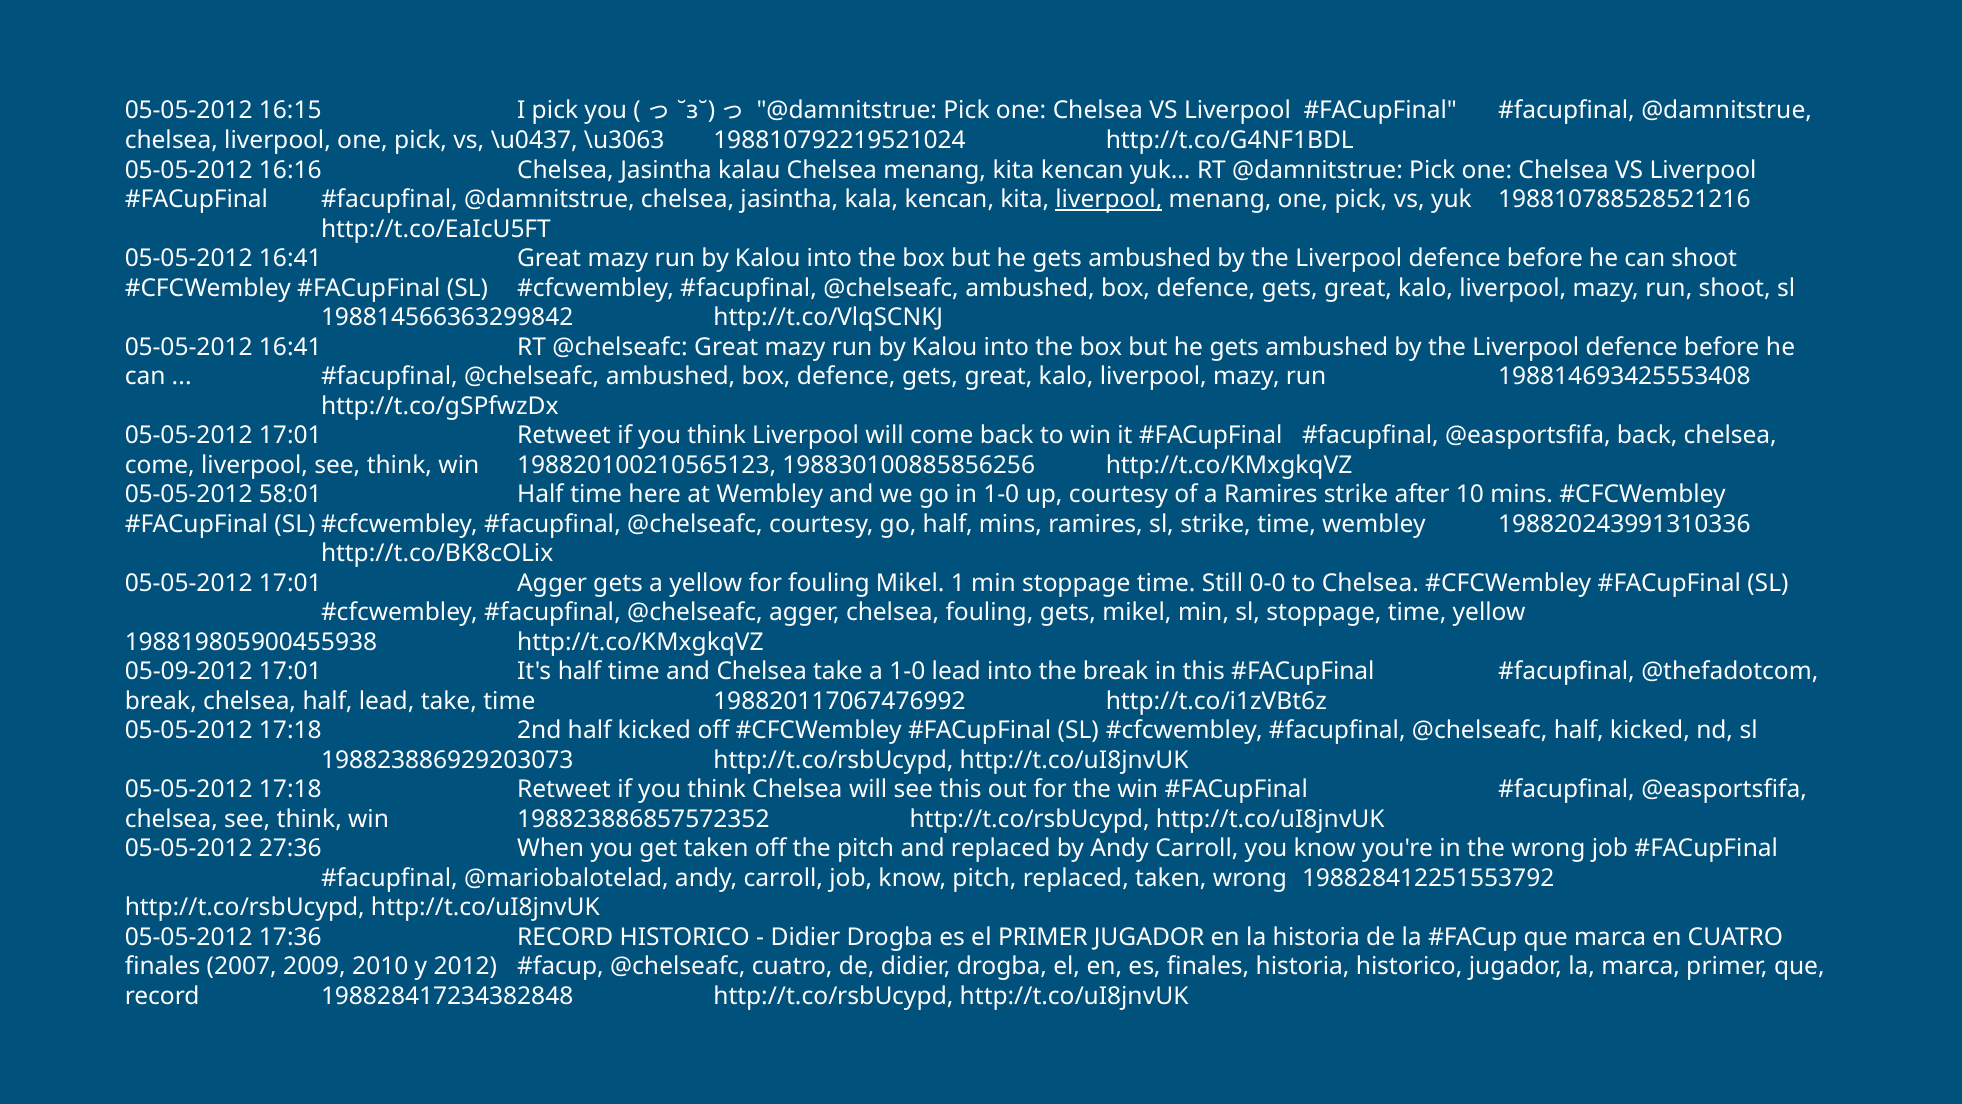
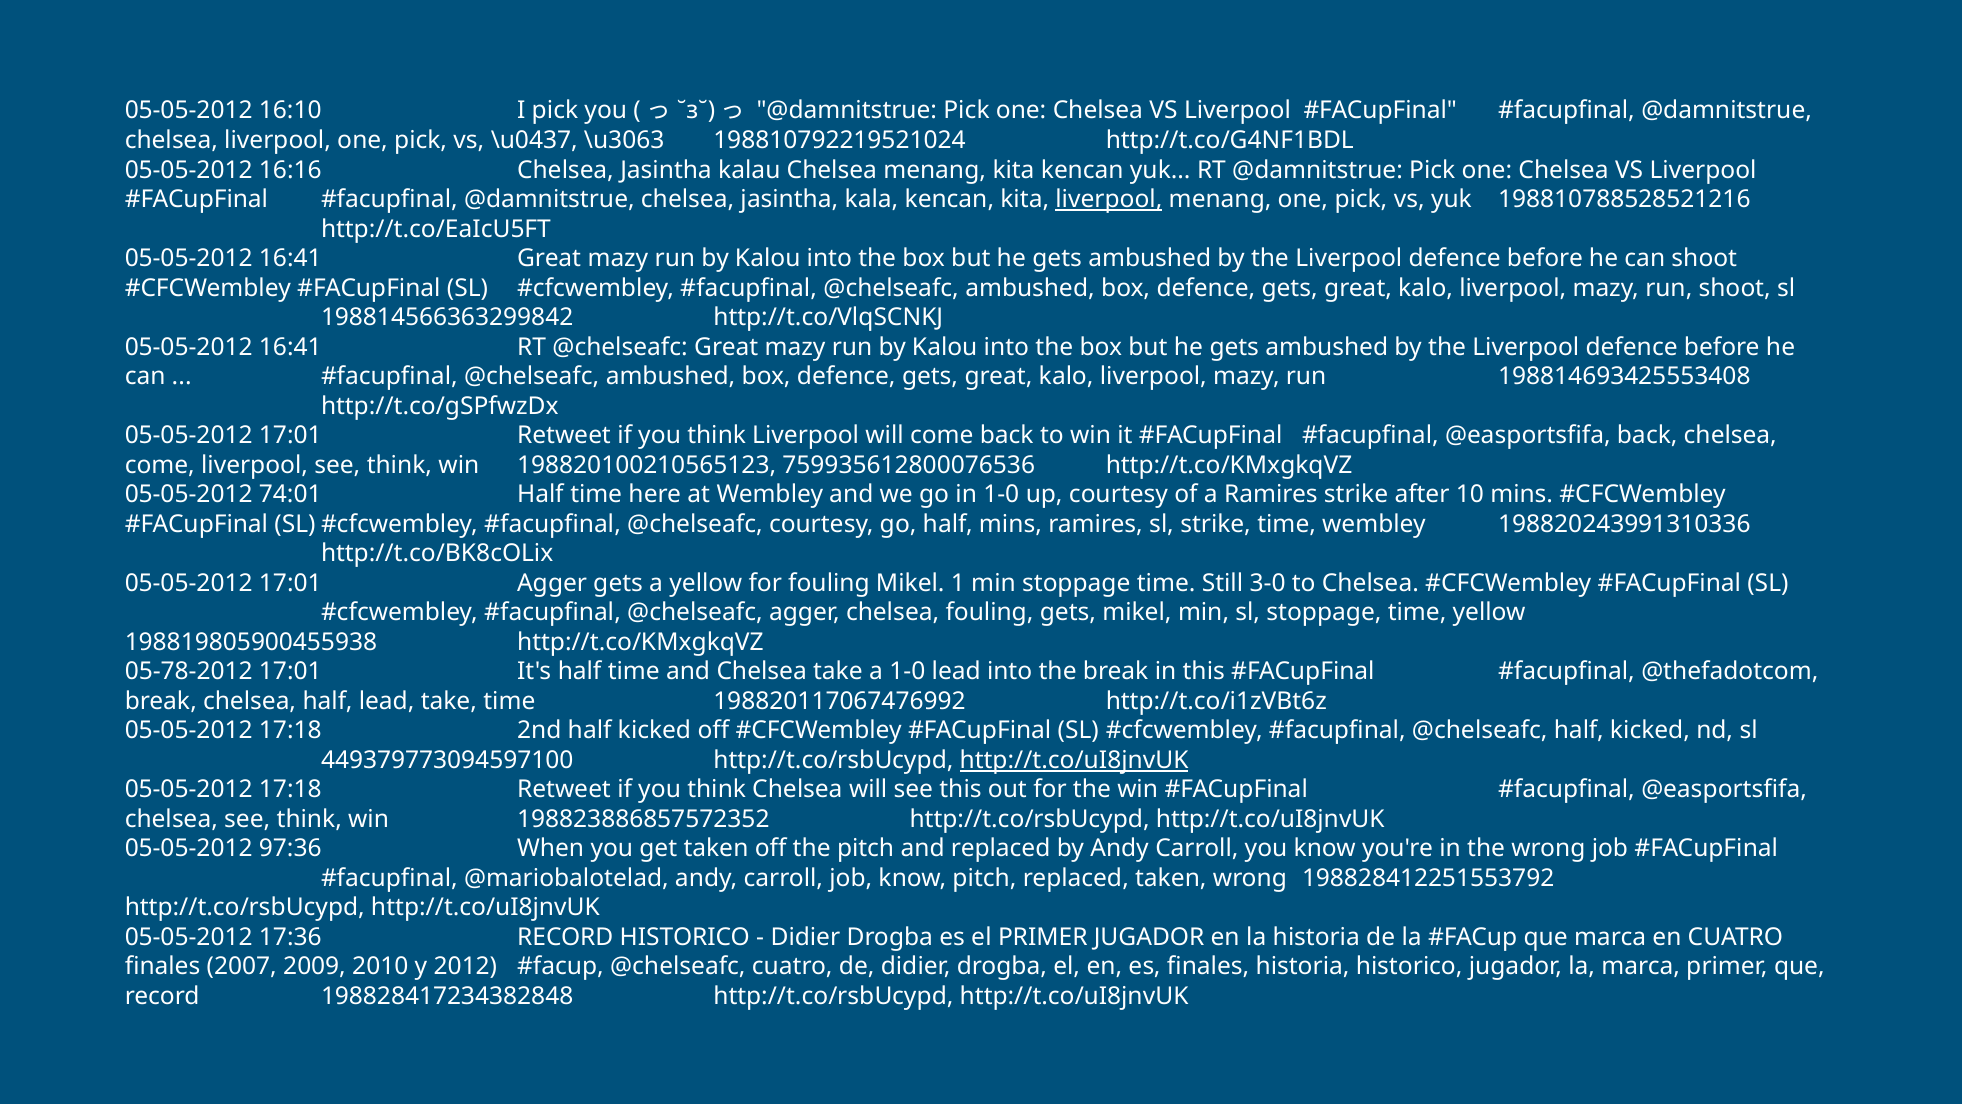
16:15: 16:15 -> 16:10
198830100885856256: 198830100885856256 -> 759935612800076536
58:01: 58:01 -> 74:01
0-0: 0-0 -> 3-0
05-09-2012: 05-09-2012 -> 05-78-2012
198823886929203073: 198823886929203073 -> 449379773094597100
http://t.co/uI8jnvUK at (1074, 760) underline: none -> present
27:36: 27:36 -> 97:36
